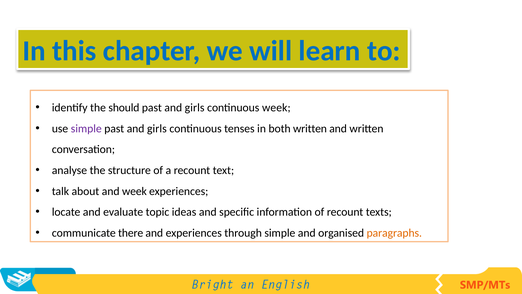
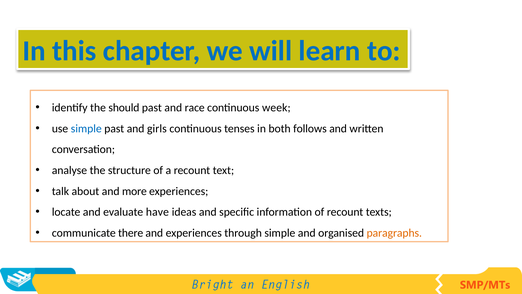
girls at (195, 108): girls -> race
simple at (86, 128) colour: purple -> blue
both written: written -> follows
and week: week -> more
topic: topic -> have
